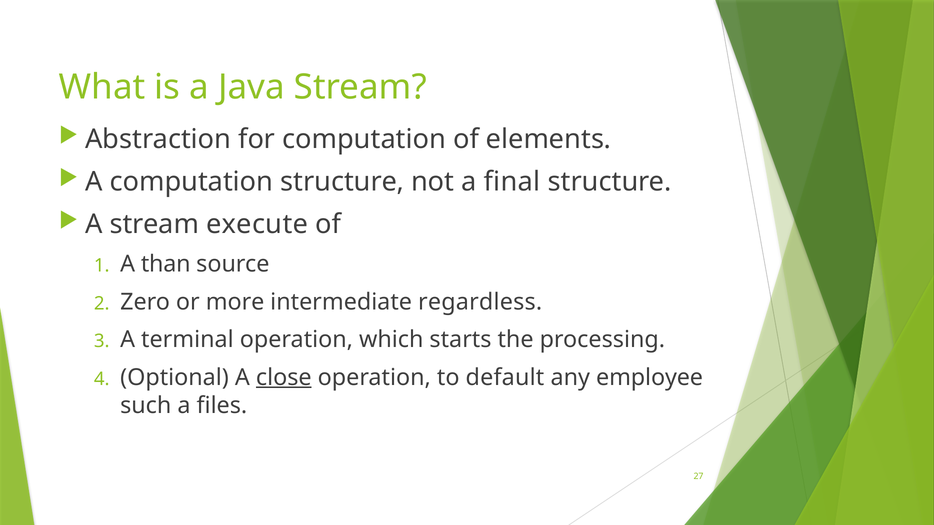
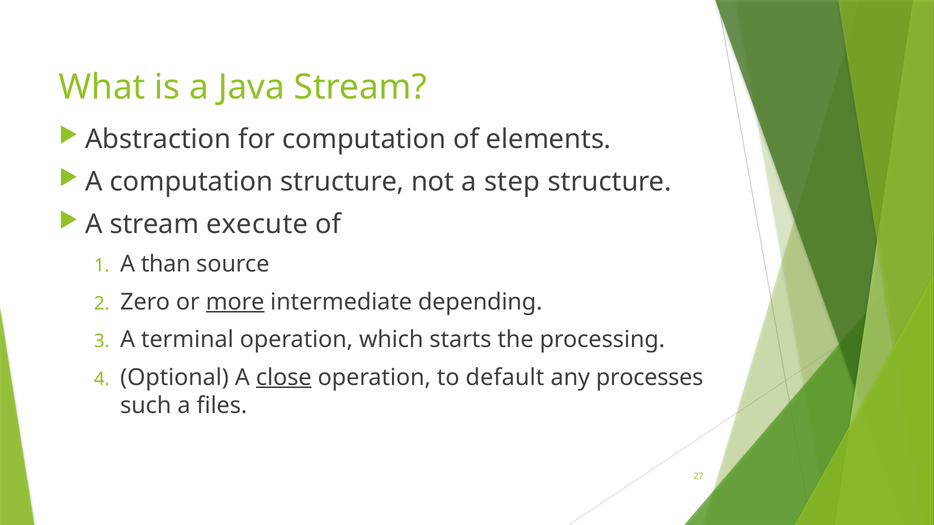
final: final -> step
more underline: none -> present
regardless: regardless -> depending
employee: employee -> processes
